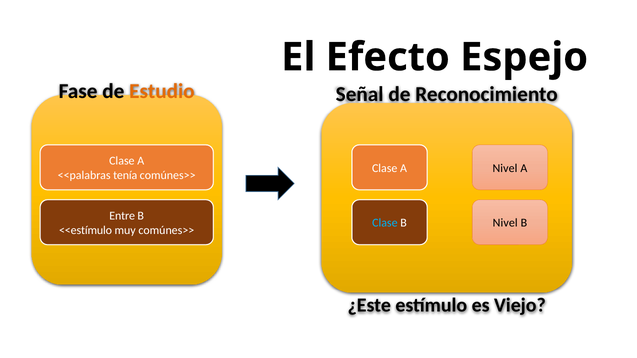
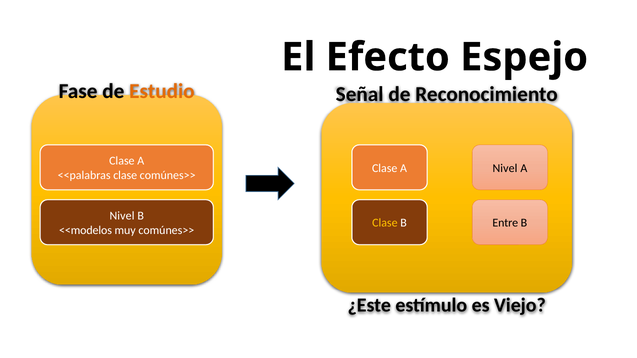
<<palabras tenía: tenía -> clase
Entre at (122, 216): Entre -> Nivel
Clase at (385, 223) colour: light blue -> yellow
Nivel at (505, 223): Nivel -> Entre
<<estímulo: <<estímulo -> <<modelos
